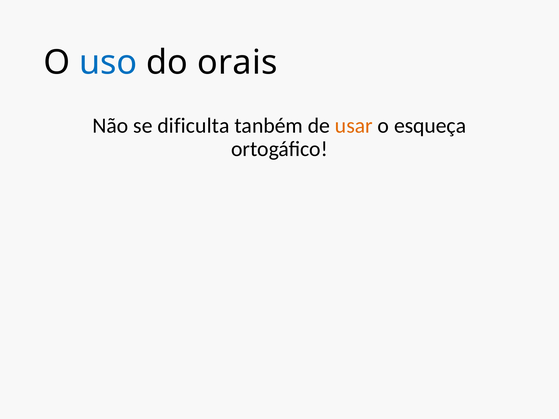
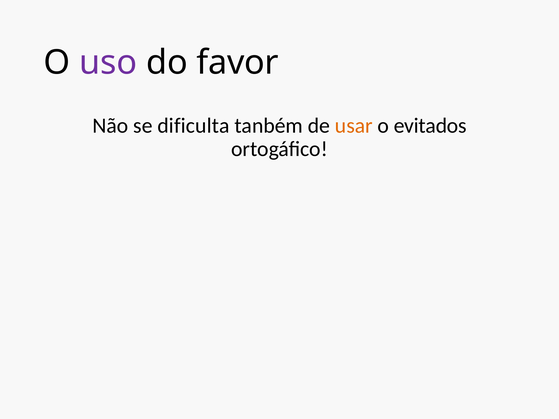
uso colour: blue -> purple
orais: orais -> favor
esqueça: esqueça -> evitados
